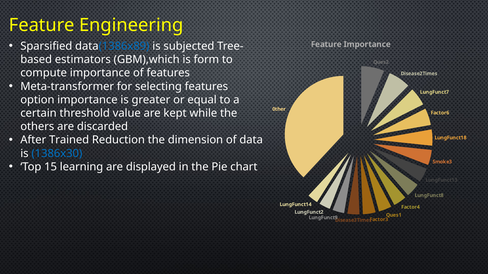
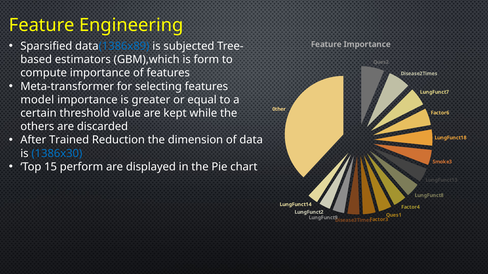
option: option -> model
learning: learning -> perform
